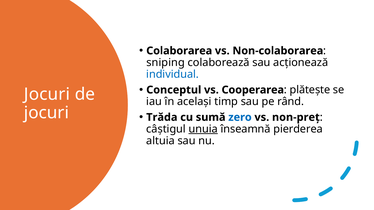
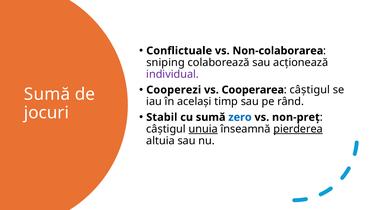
Colaborarea: Colaborarea -> Conflictuale
individual colour: blue -> purple
Conceptul: Conceptul -> Cooperezi
plătește at (310, 90): plătește -> câștigul
Jocuri at (47, 94): Jocuri -> Sumă
Trăda: Trăda -> Stabil
pierderea underline: none -> present
